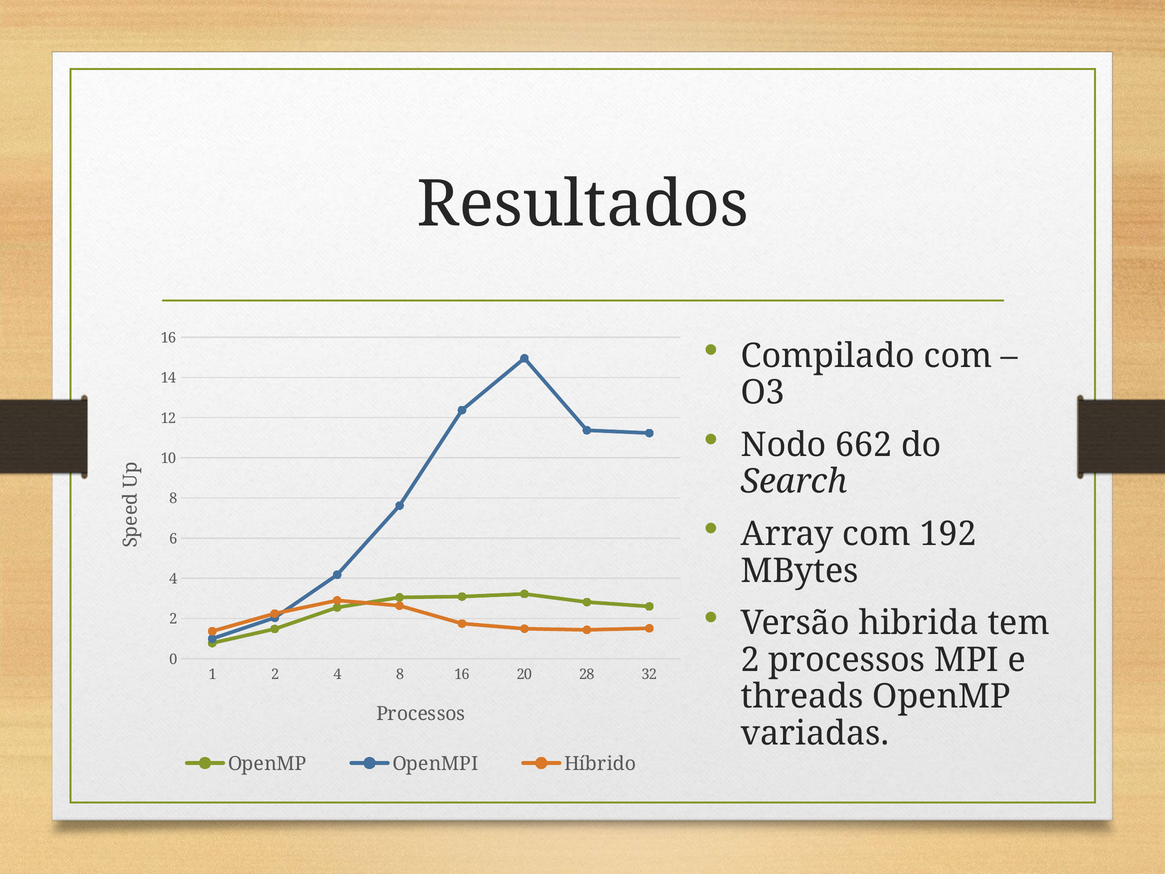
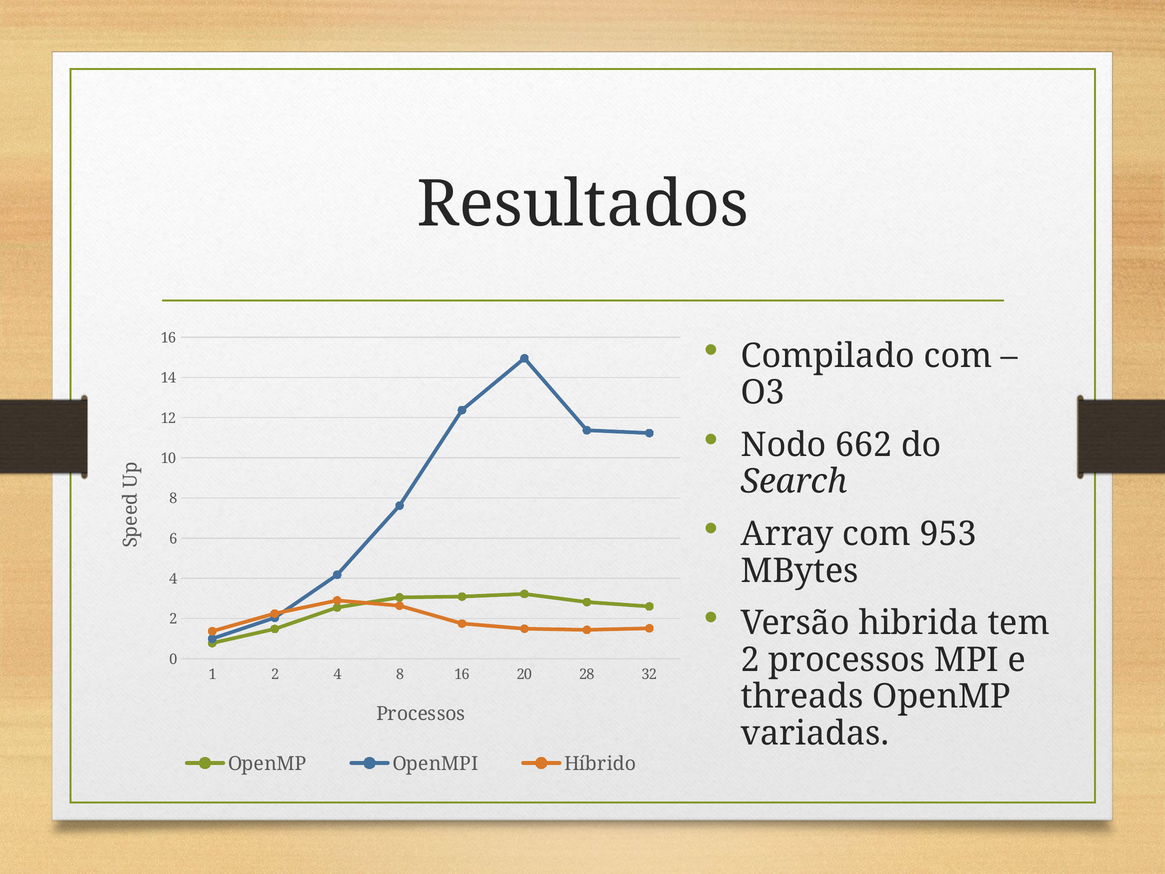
192: 192 -> 953
